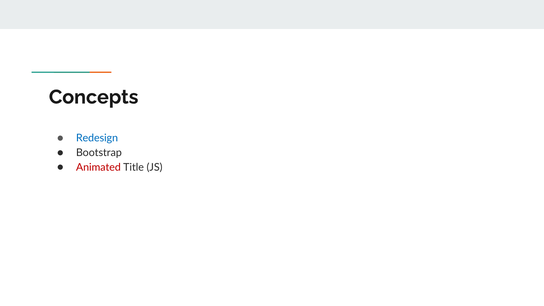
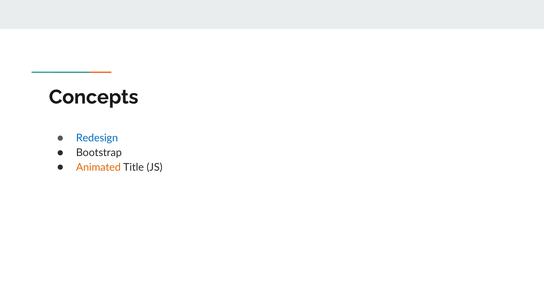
Animated colour: red -> orange
